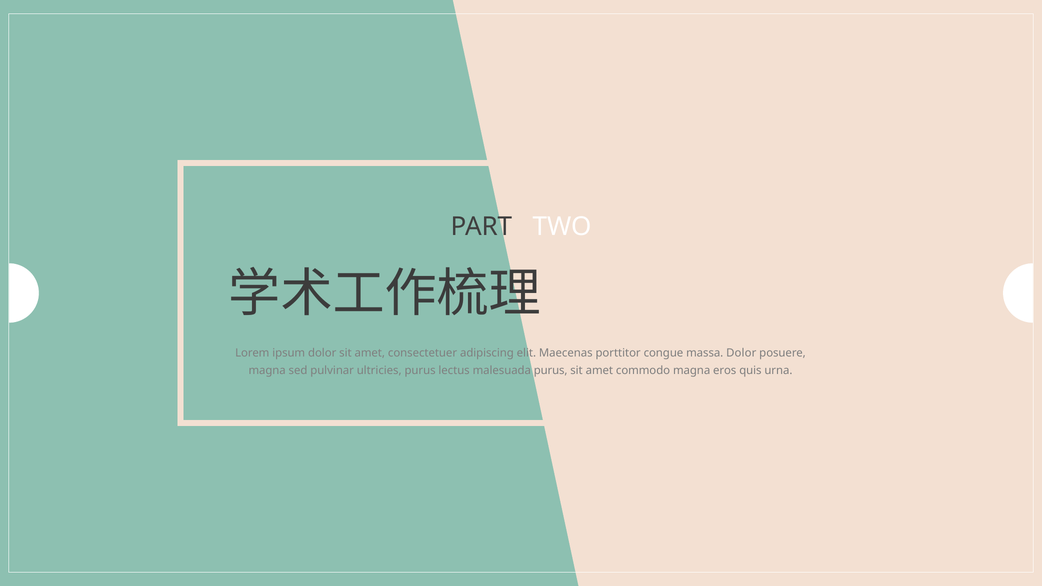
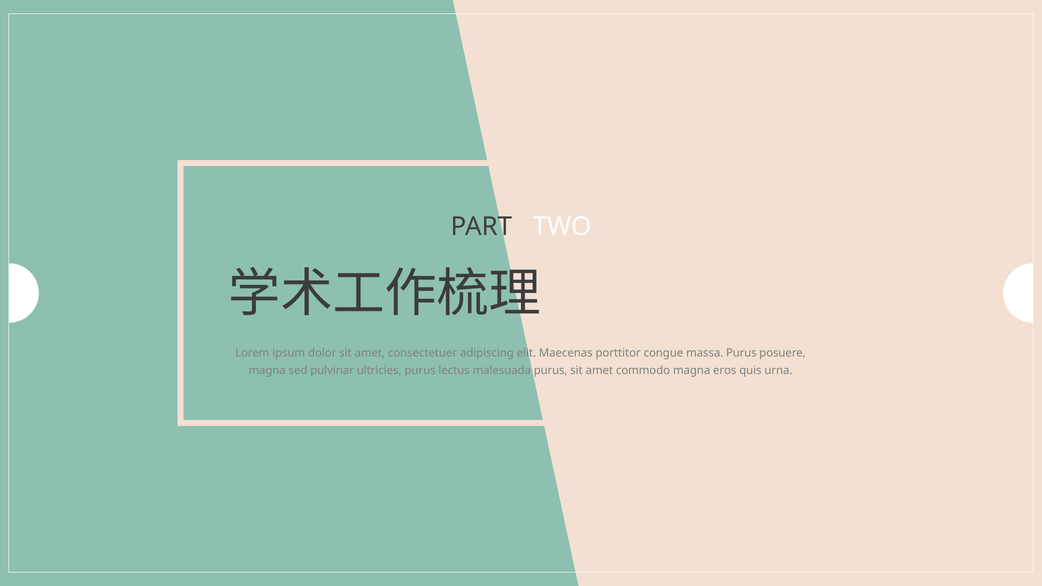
massa Dolor: Dolor -> Purus
